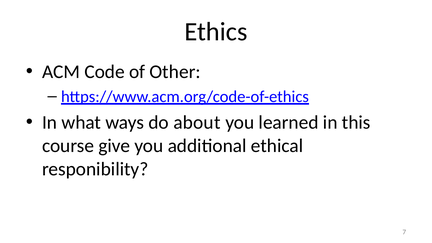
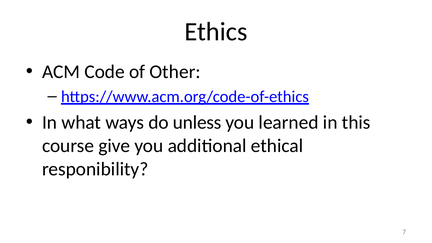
about: about -> unless
